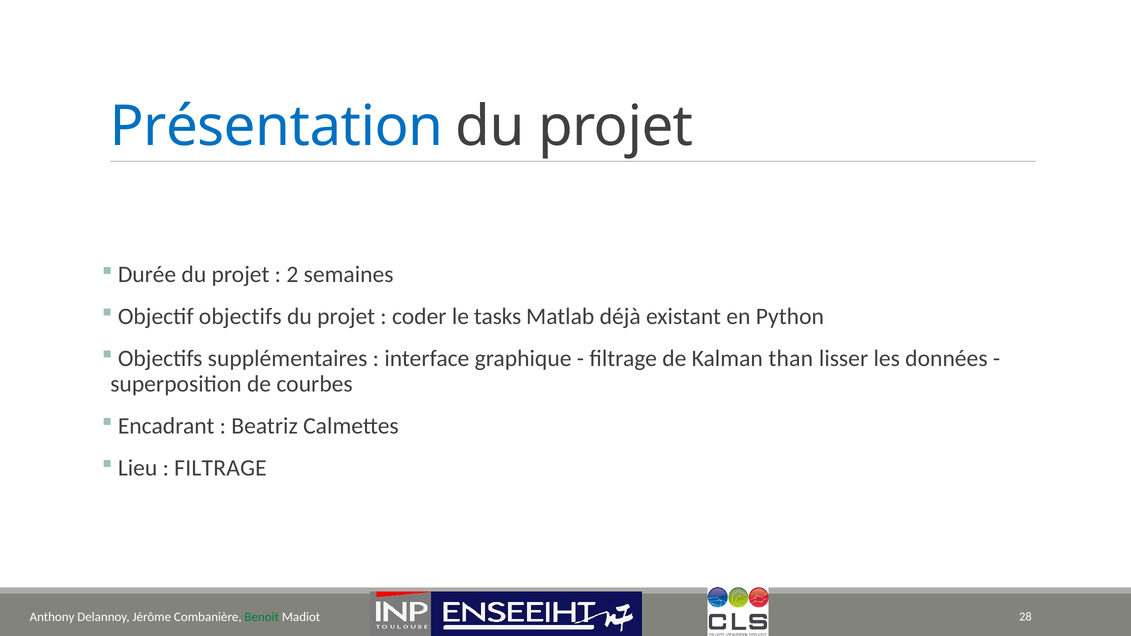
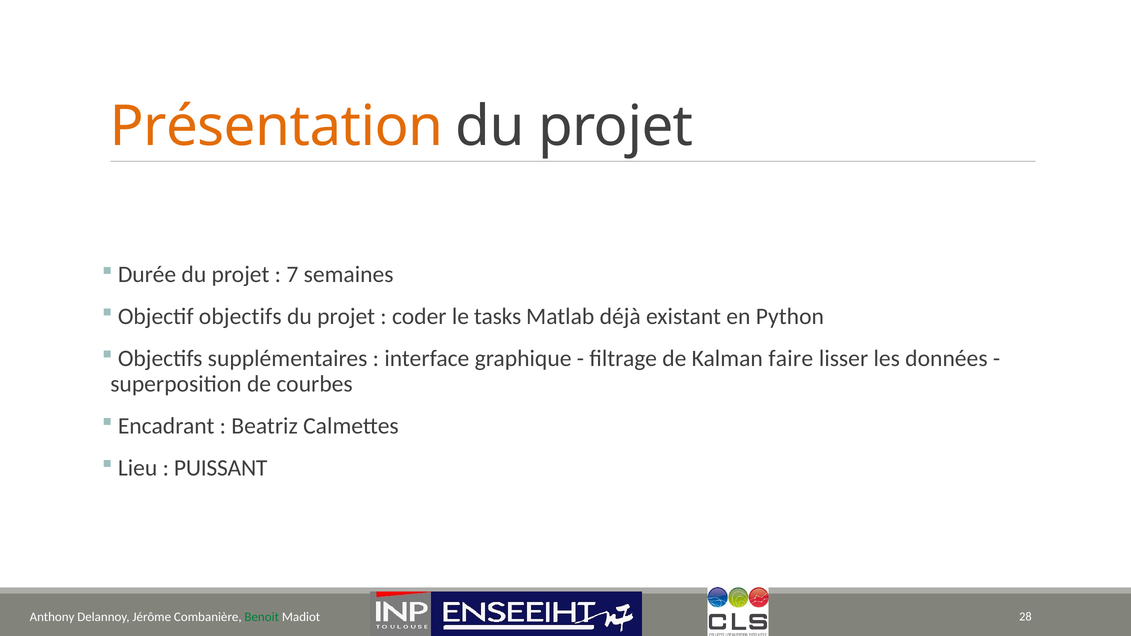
Présentation colour: blue -> orange
2: 2 -> 7
than: than -> faire
FILTRAGE at (220, 468): FILTRAGE -> PUISSANT
